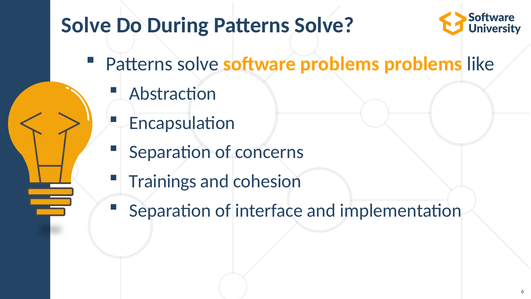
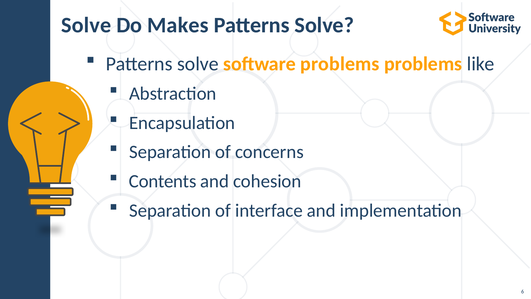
During: During -> Makes
Trainings: Trainings -> Contents
